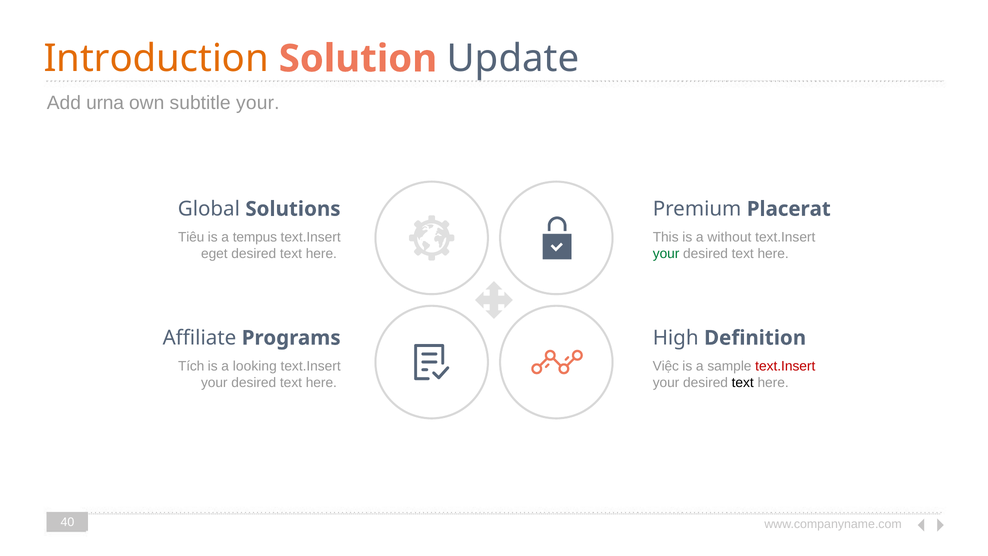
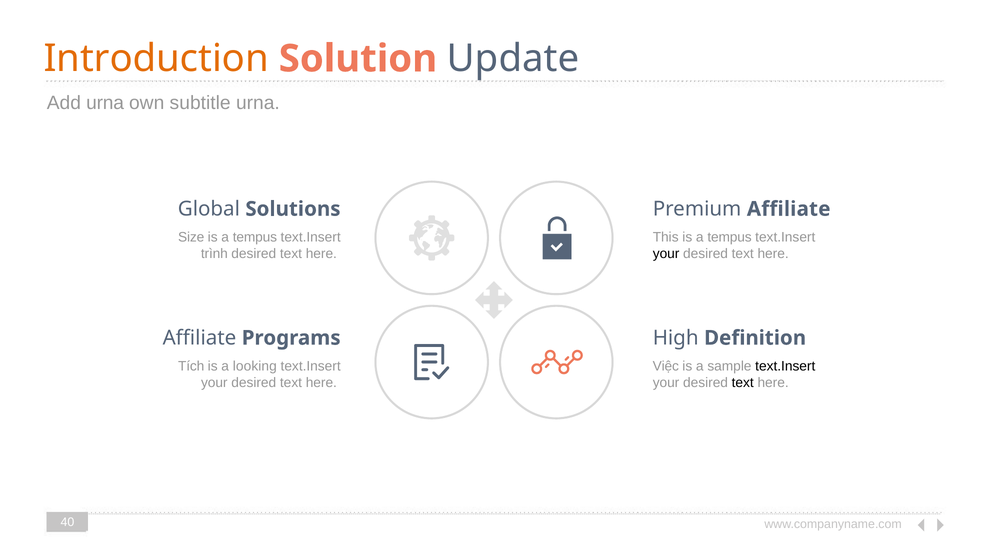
subtitle your: your -> urna
Premium Placerat: Placerat -> Affiliate
Tiêu: Tiêu -> Size
This is a without: without -> tempus
eget: eget -> trình
your at (666, 254) colour: green -> black
text.Insert at (785, 366) colour: red -> black
